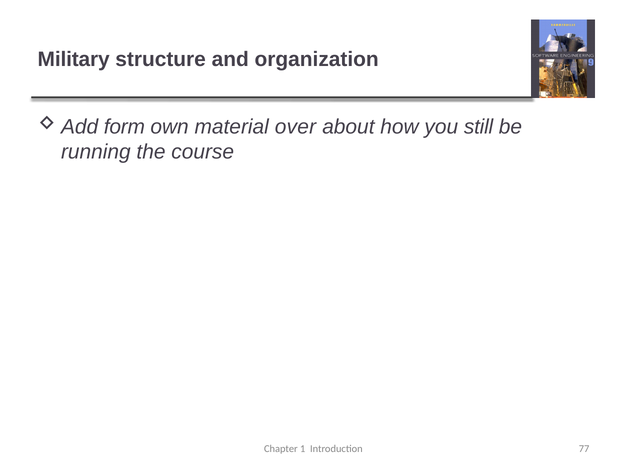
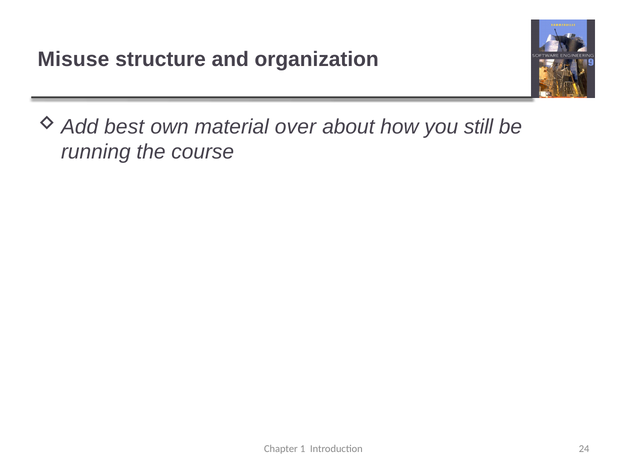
Military: Military -> Misuse
form: form -> best
77: 77 -> 24
